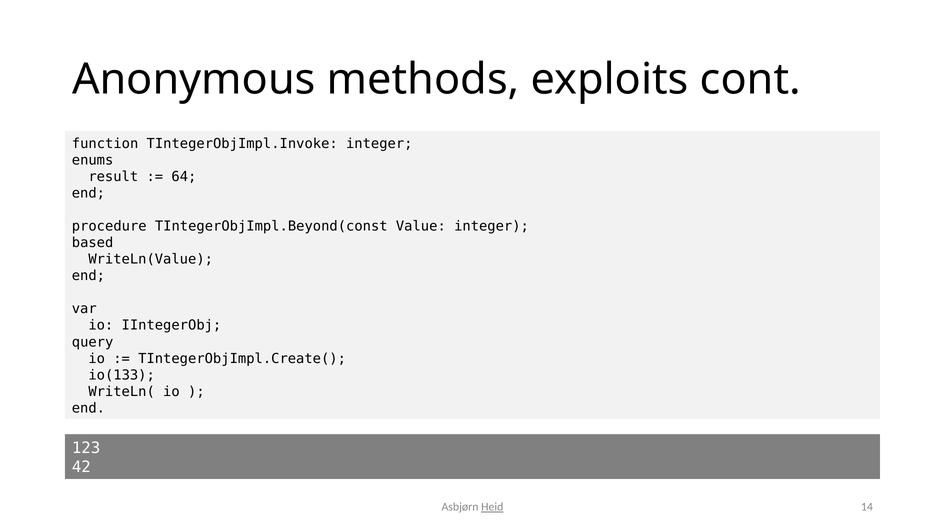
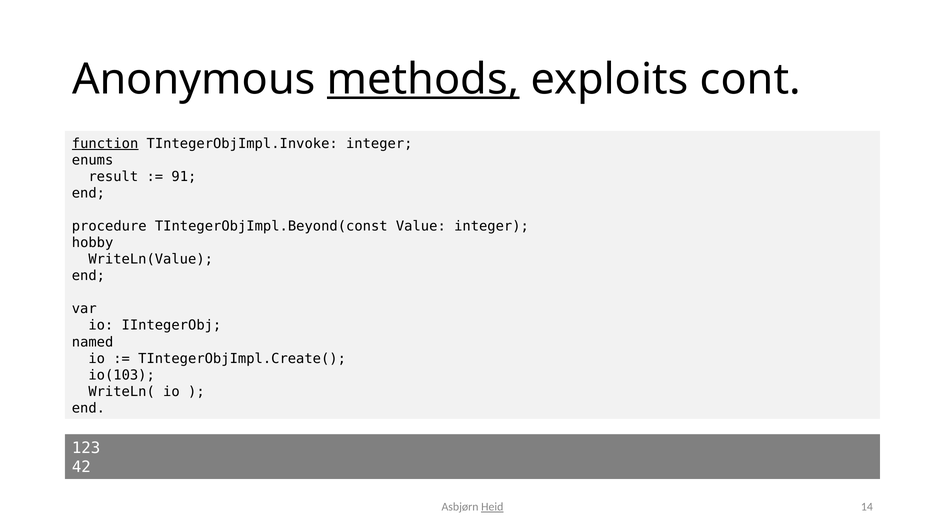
methods underline: none -> present
function underline: none -> present
64: 64 -> 91
based: based -> hobby
query: query -> named
io(133: io(133 -> io(103
